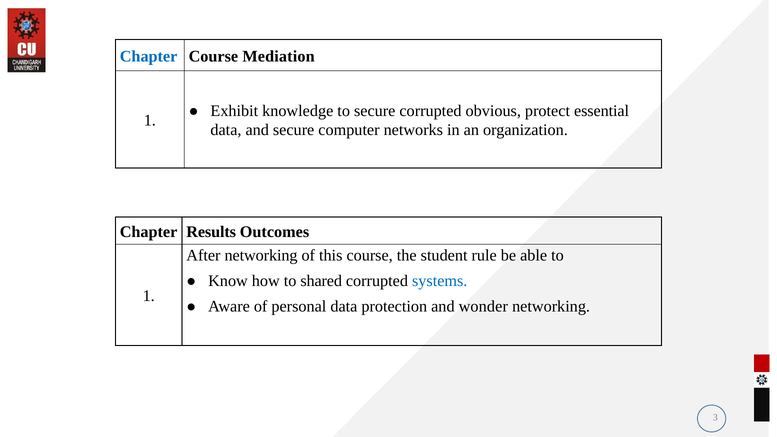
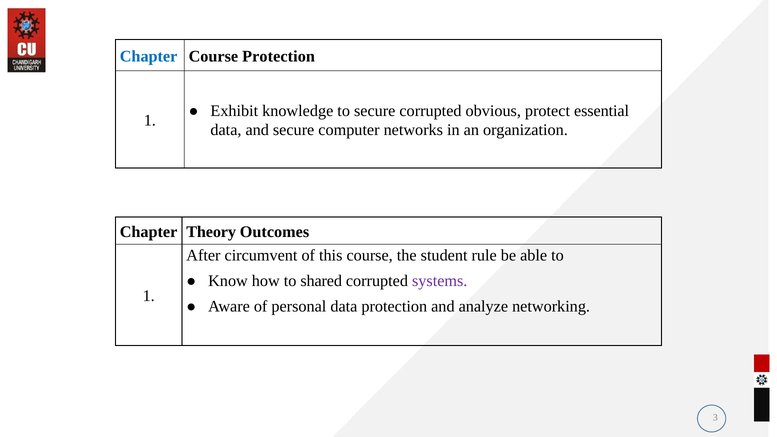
Course Mediation: Mediation -> Protection
Results: Results -> Theory
After networking: networking -> circumvent
systems colour: blue -> purple
wonder: wonder -> analyze
